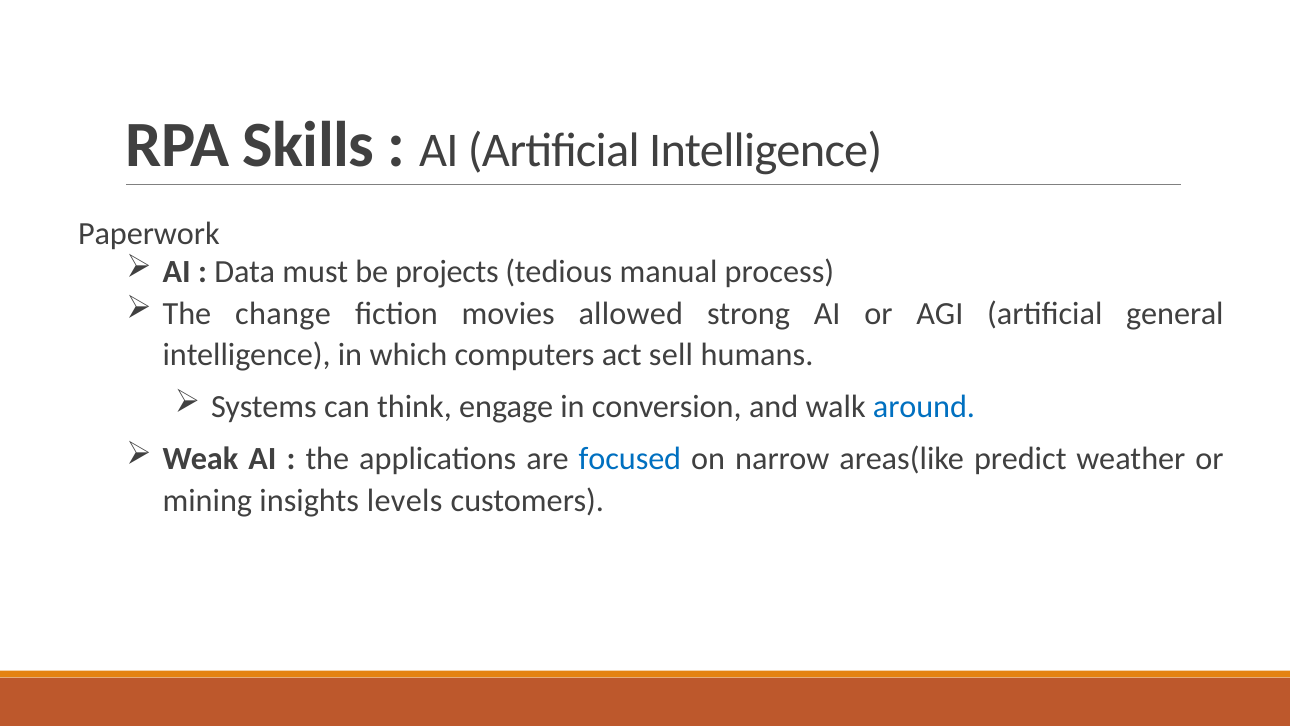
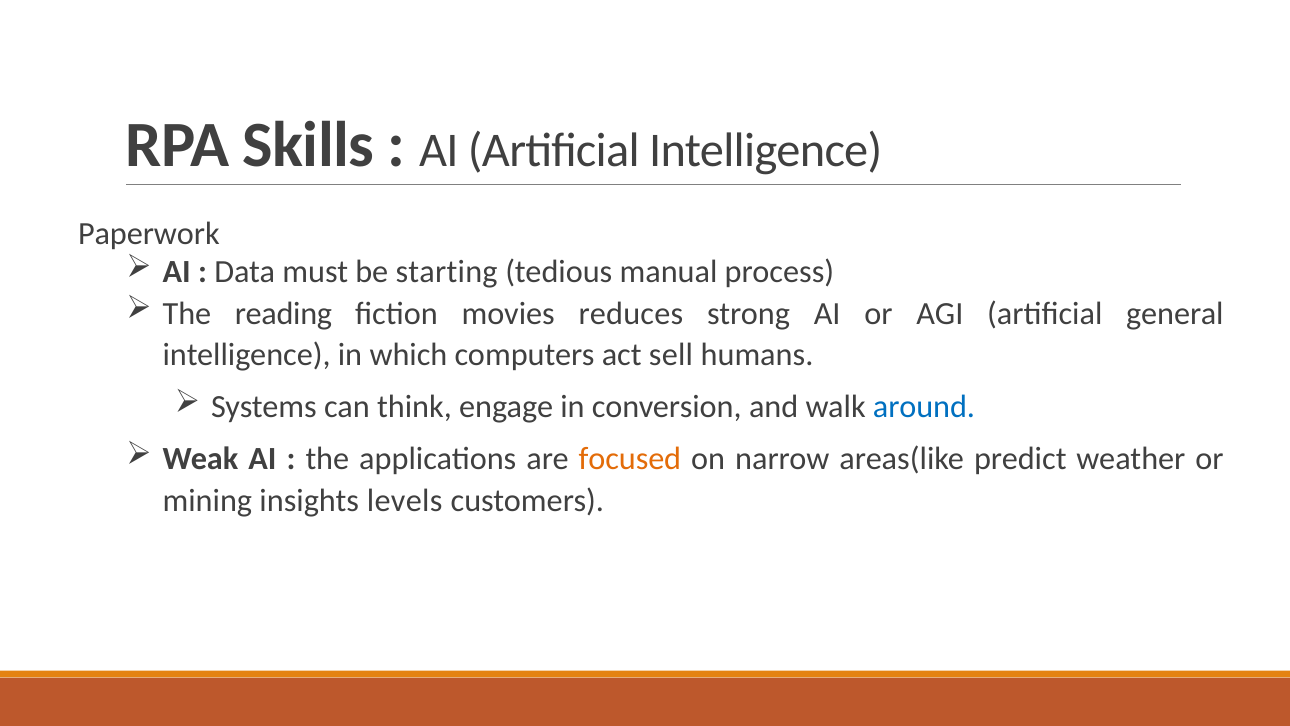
projects: projects -> starting
change: change -> reading
allowed: allowed -> reduces
focused colour: blue -> orange
